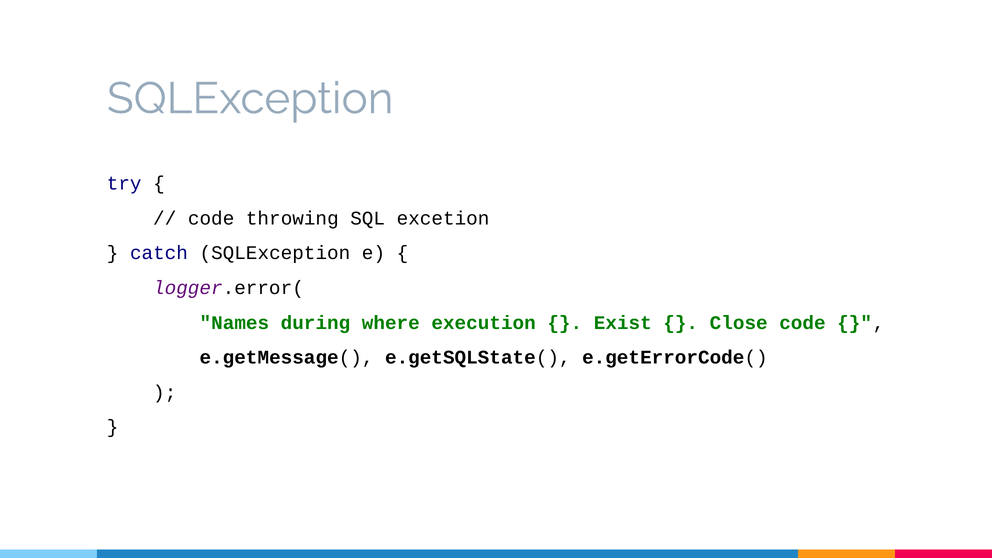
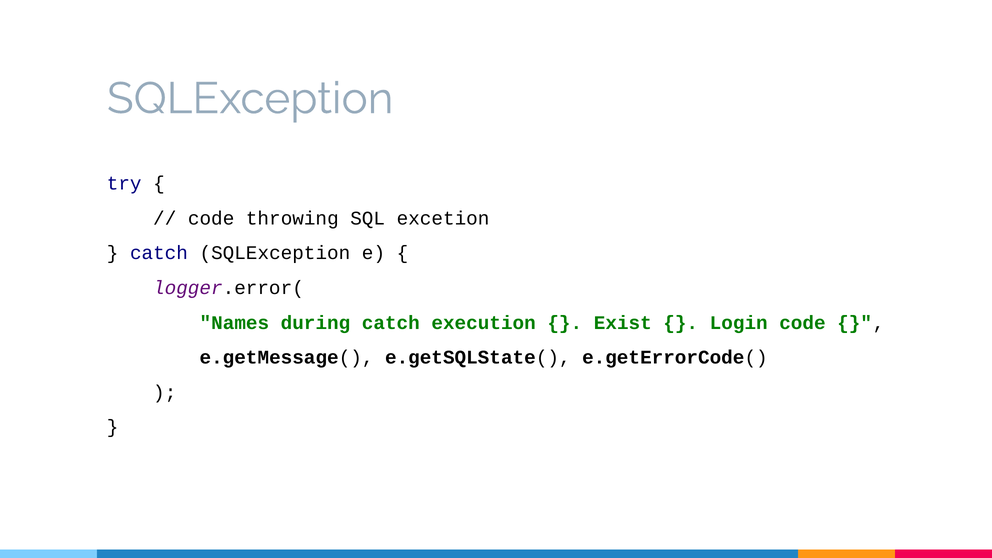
during where: where -> catch
Close: Close -> Login
